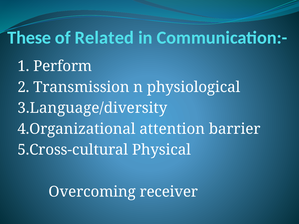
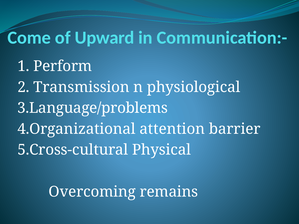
These: These -> Come
Related: Related -> Upward
3.Language/diversity: 3.Language/diversity -> 3.Language/problems
receiver: receiver -> remains
